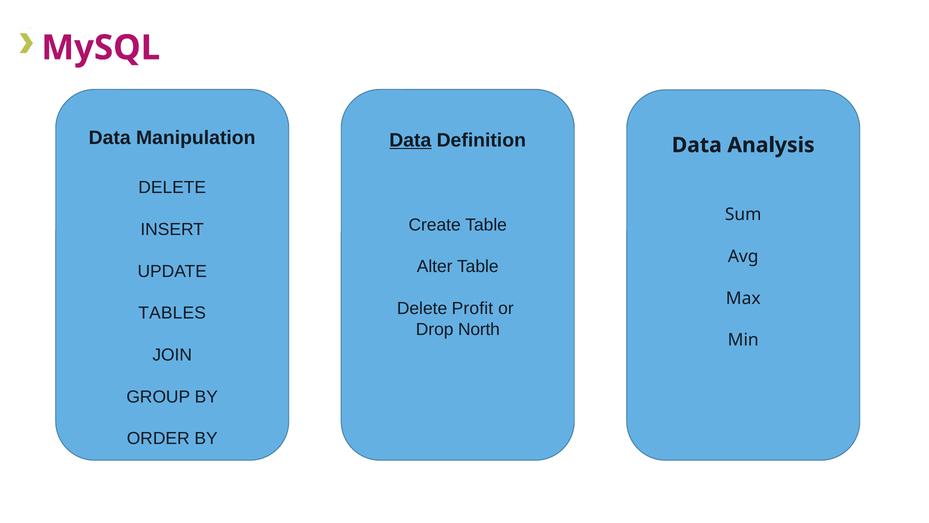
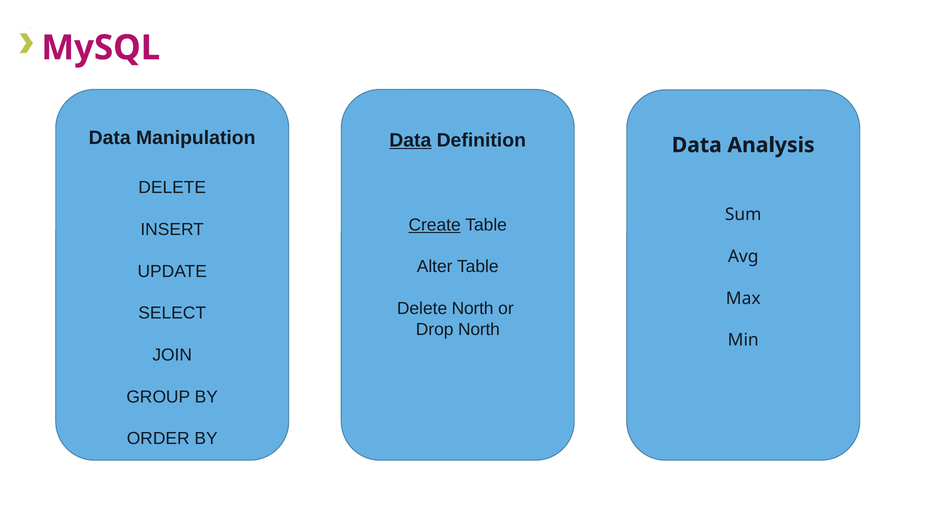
Create underline: none -> present
Delete Profit: Profit -> North
TABLES: TABLES -> SELECT
